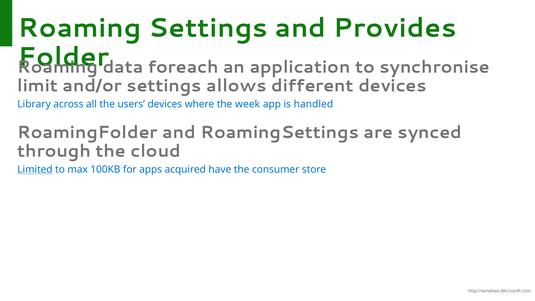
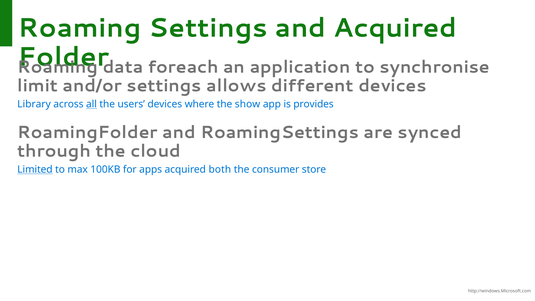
and Provides: Provides -> Acquired
all underline: none -> present
week: week -> show
handled: handled -> provides
have: have -> both
